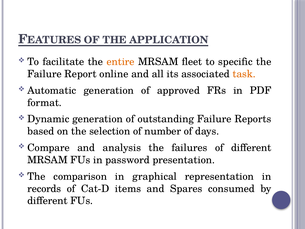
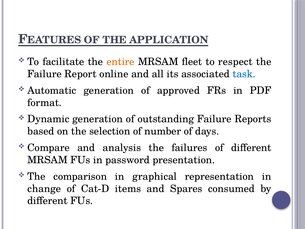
specific: specific -> respect
task colour: orange -> blue
records: records -> change
